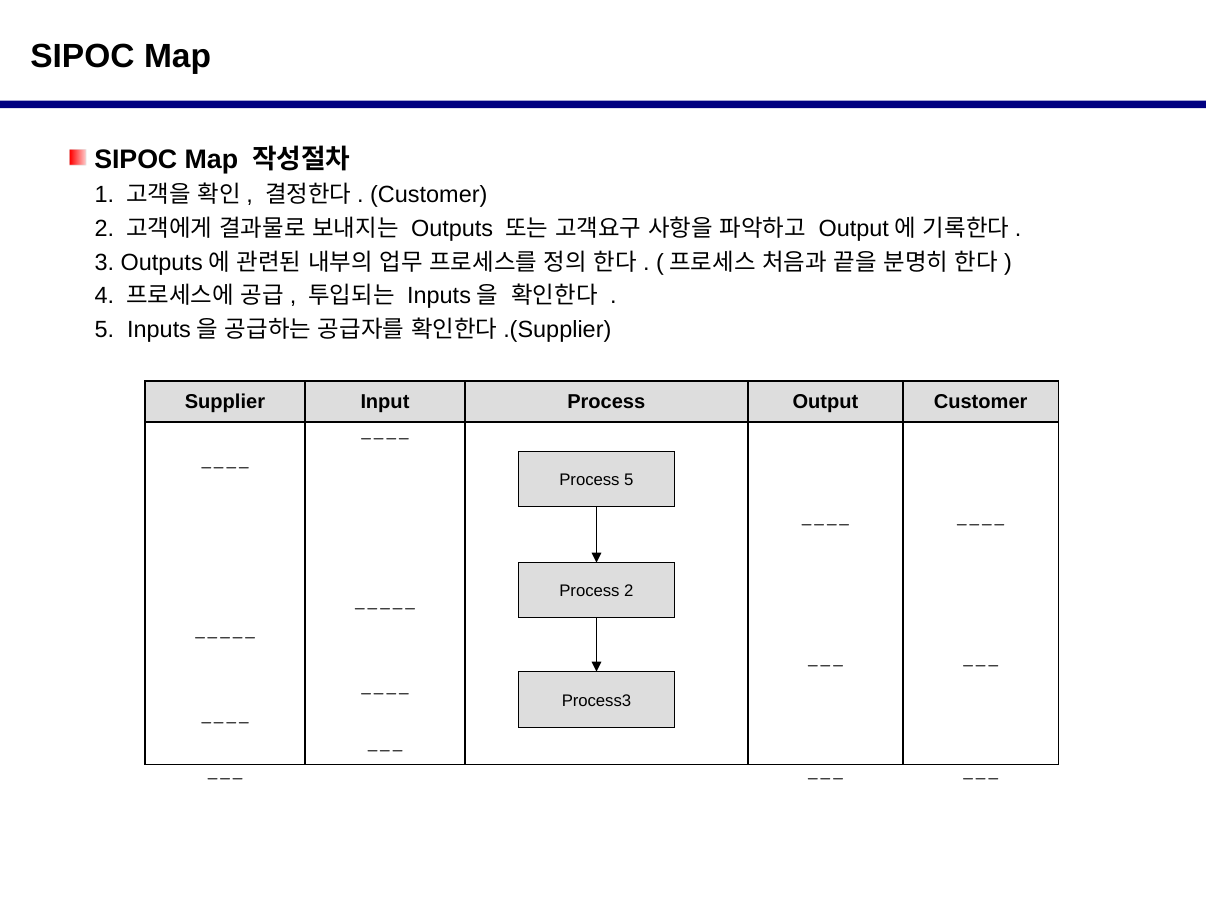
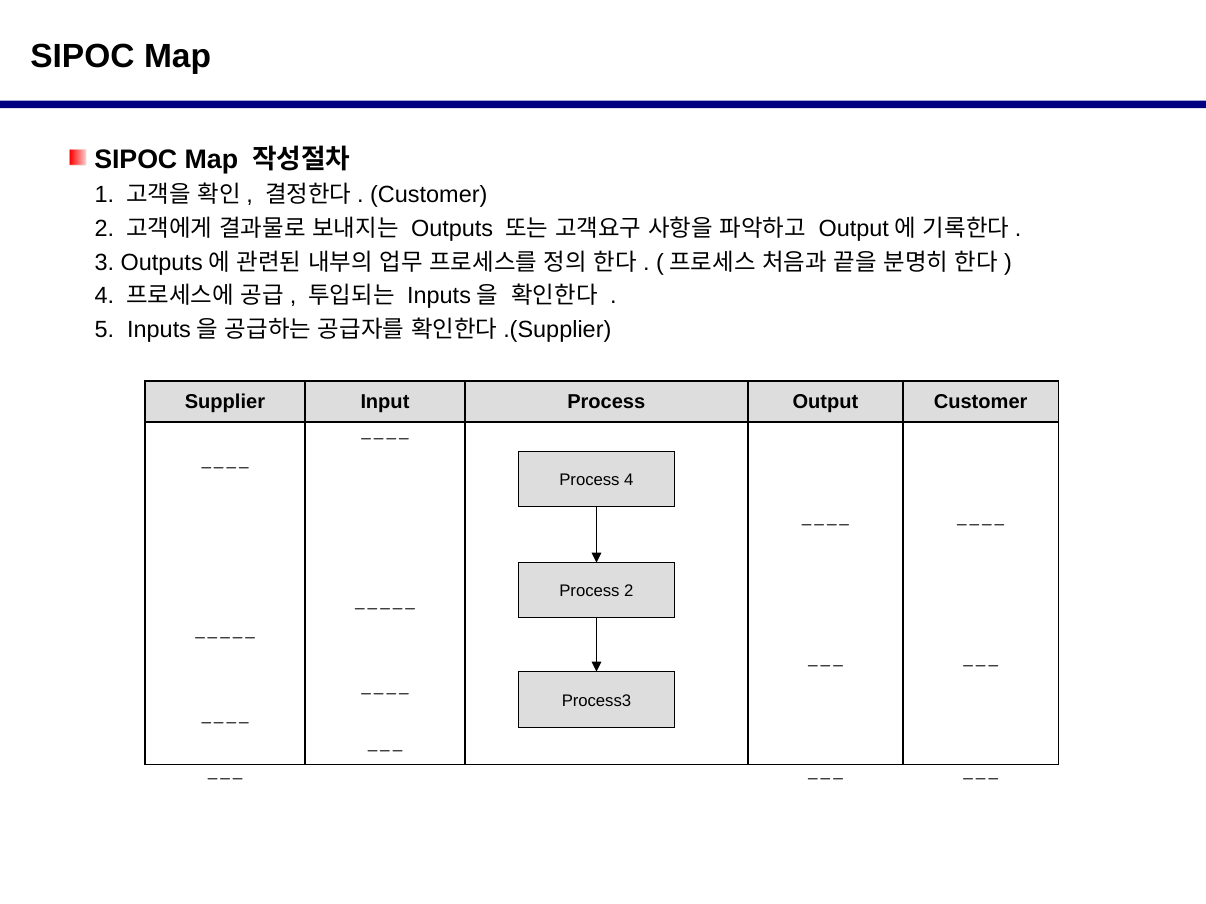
Process 5: 5 -> 4
